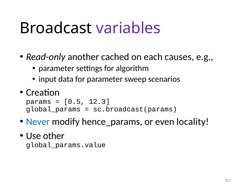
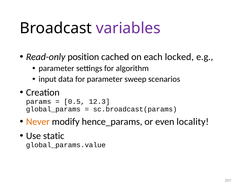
another: another -> position
causes: causes -> locked
Never colour: blue -> orange
other: other -> static
